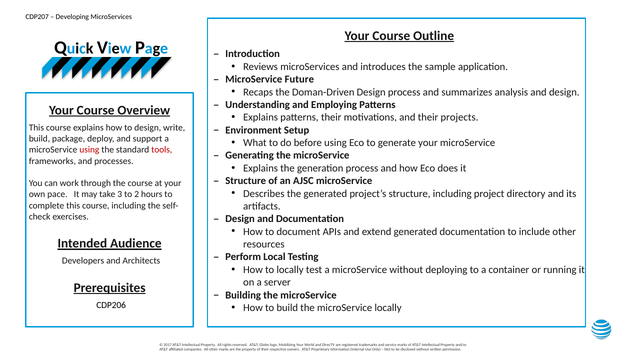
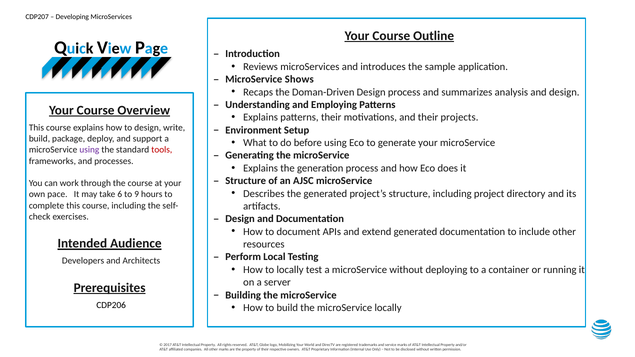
Future: Future -> Shows
using at (89, 150) colour: red -> purple
3: 3 -> 6
2: 2 -> 9
